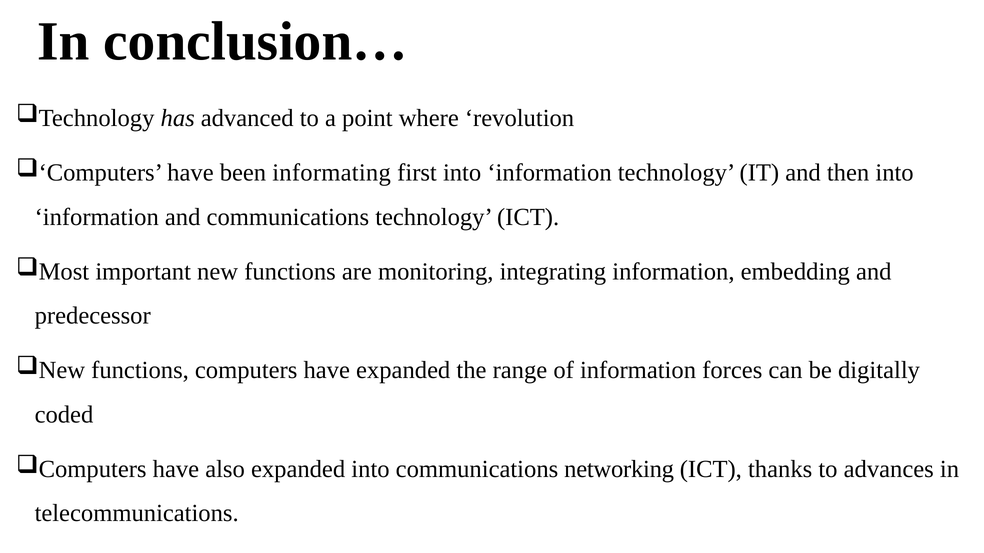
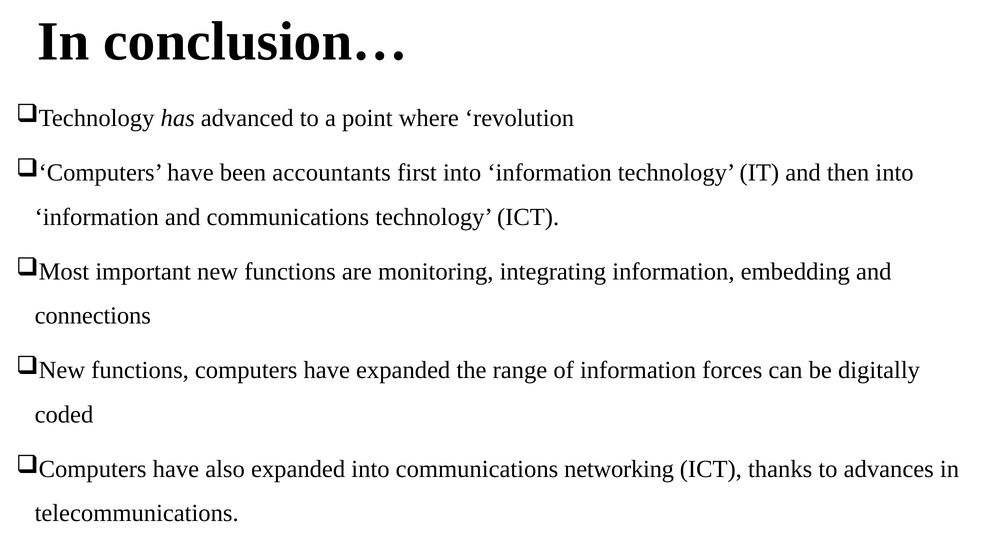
informating: informating -> accountants
predecessor: predecessor -> connections
